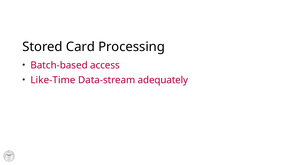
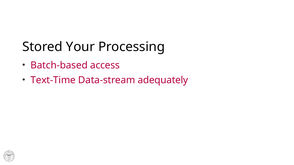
Card: Card -> Your
Like-Time: Like-Time -> Text-Time
